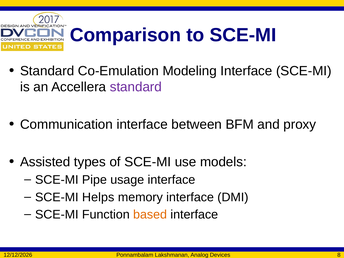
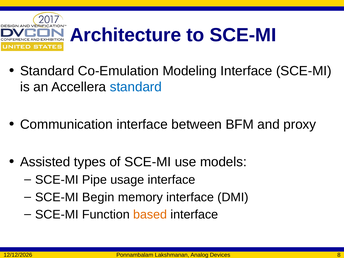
Comparison: Comparison -> Architecture
standard at (136, 87) colour: purple -> blue
Helps: Helps -> Begin
